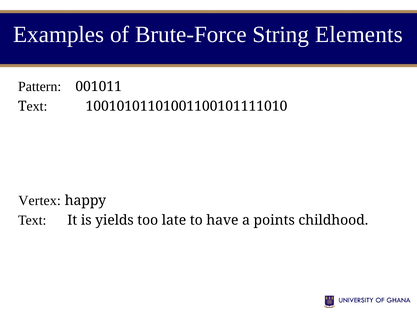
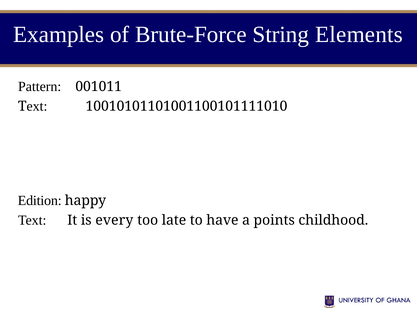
Vertex: Vertex -> Edition
yields: yields -> every
